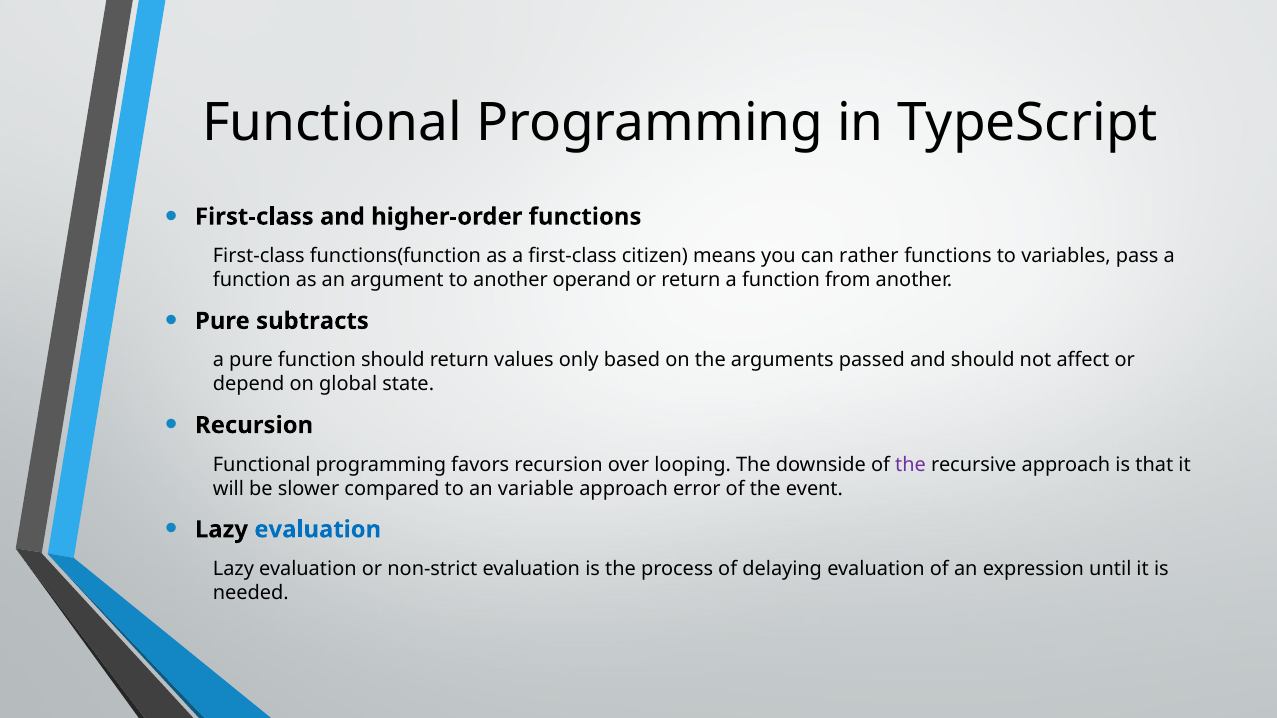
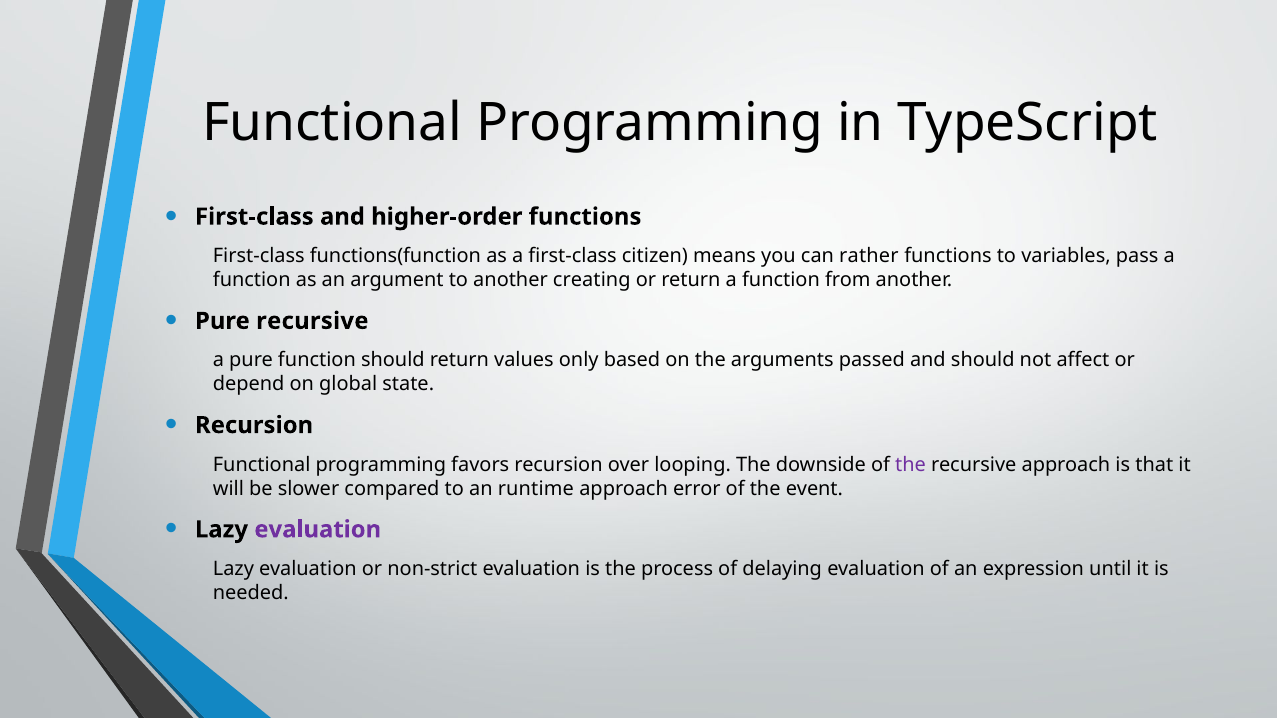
operand: operand -> creating
Pure subtracts: subtracts -> recursive
variable: variable -> runtime
evaluation at (318, 530) colour: blue -> purple
